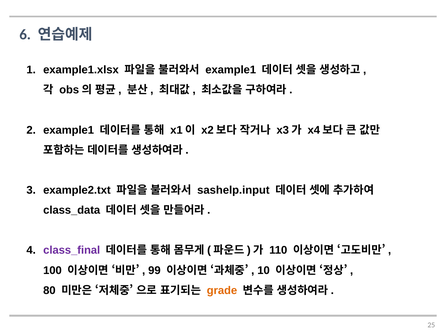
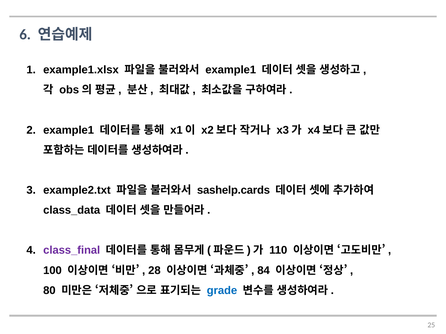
sashelp.input: sashelp.input -> sashelp.cards
99: 99 -> 28
10: 10 -> 84
grade colour: orange -> blue
